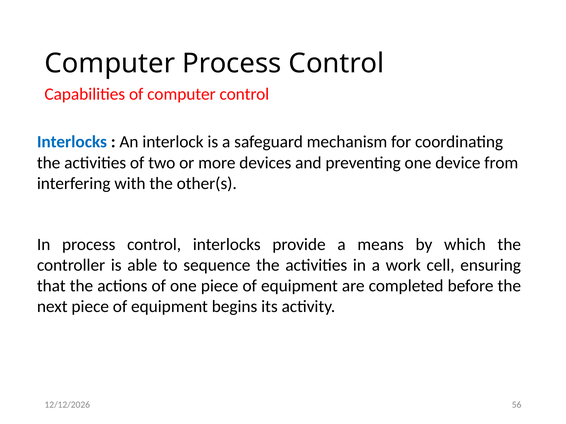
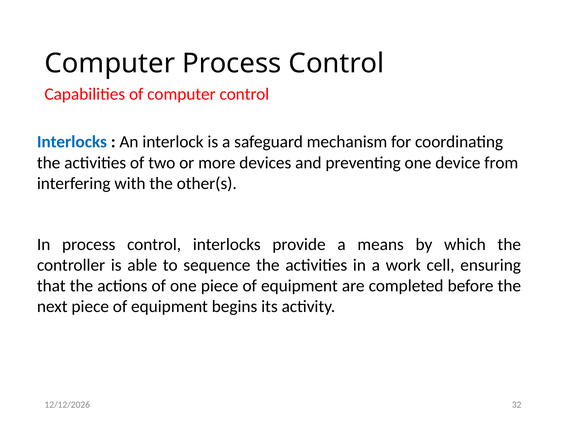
56: 56 -> 32
